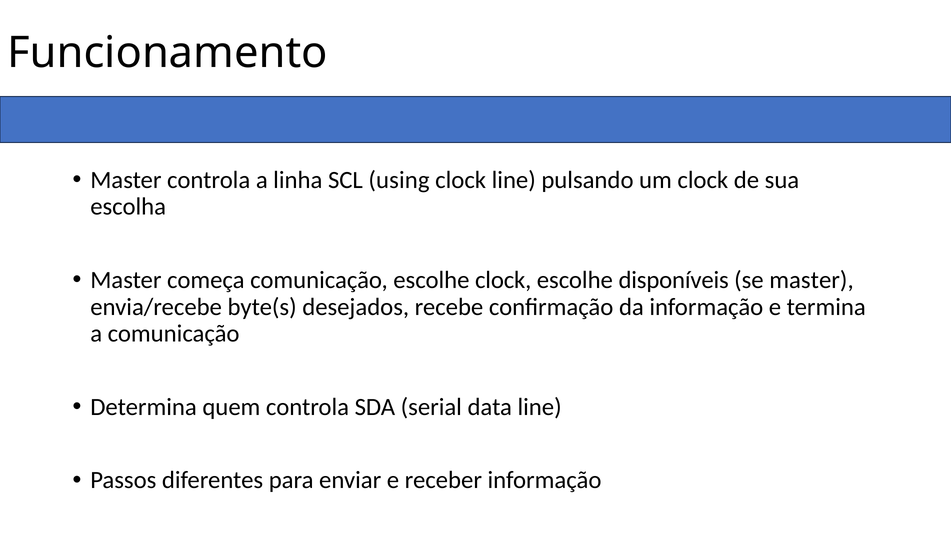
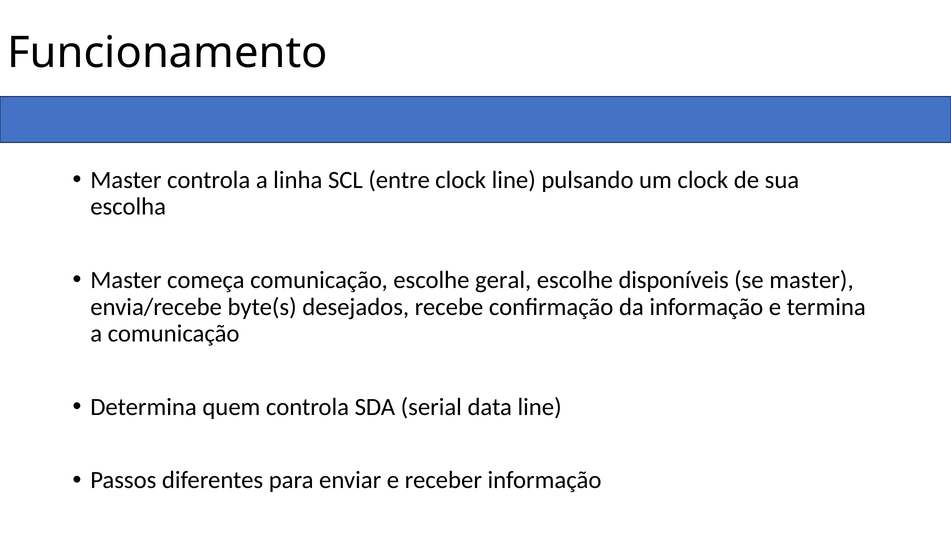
using: using -> entre
escolhe clock: clock -> geral
